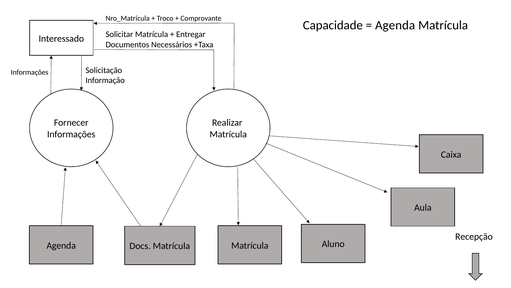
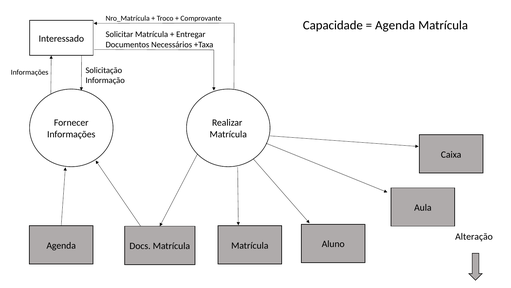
Recepção: Recepção -> Alteração
